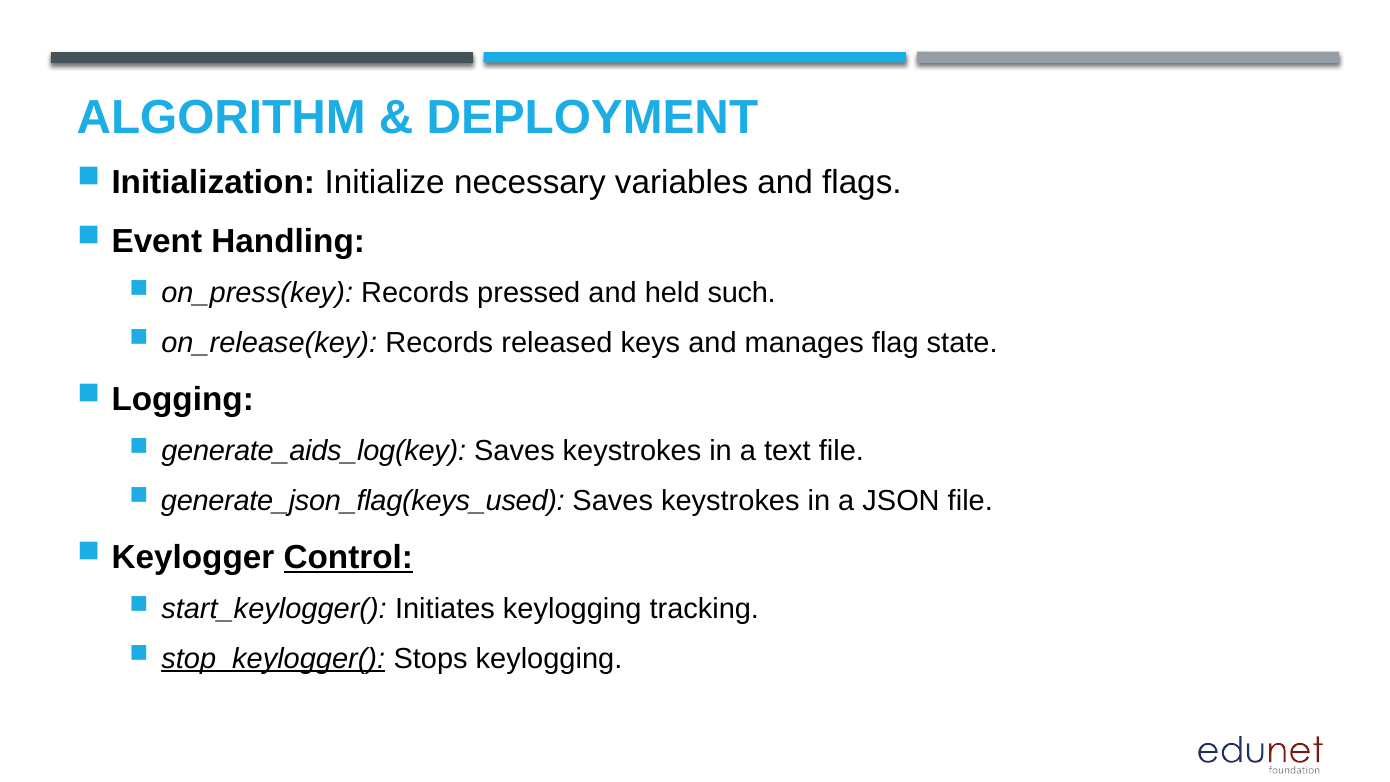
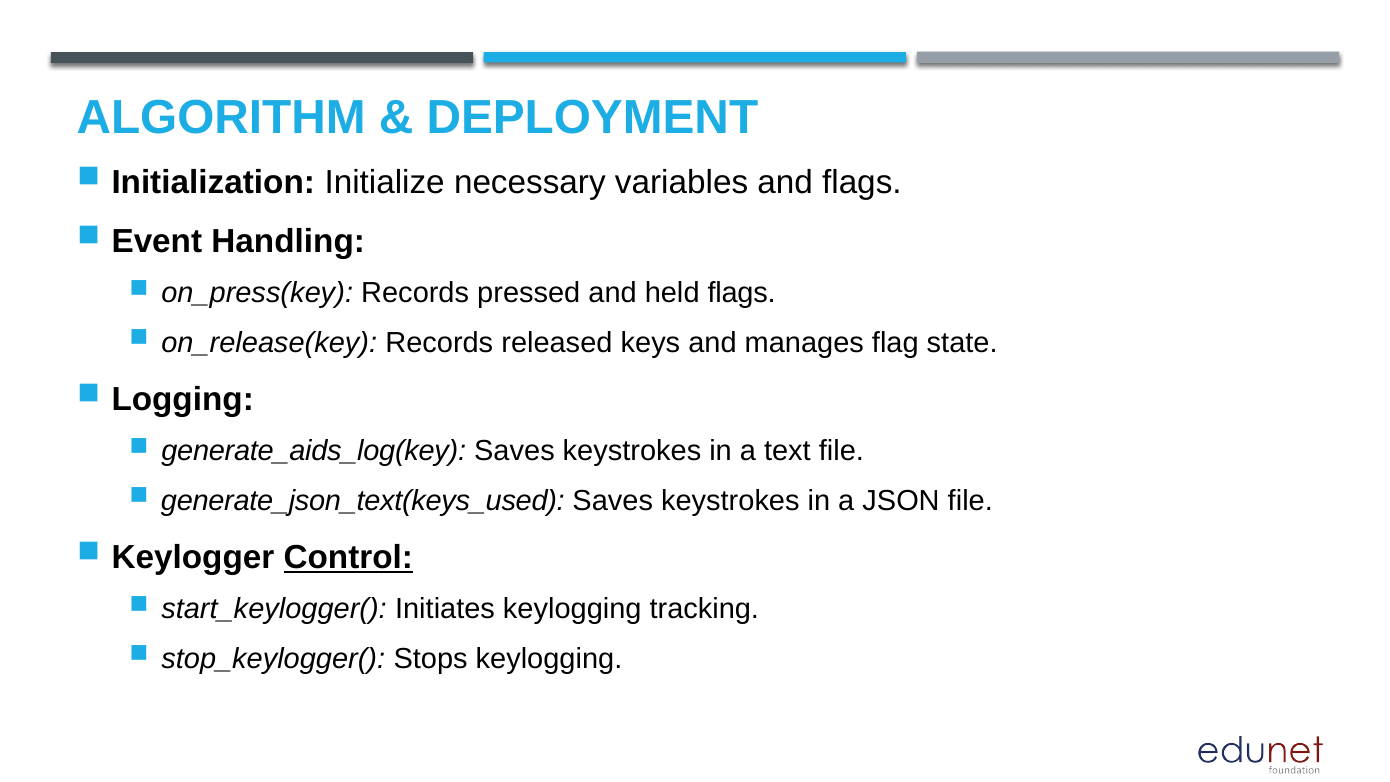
held such: such -> flags
generate_json_flag(keys_used: generate_json_flag(keys_used -> generate_json_text(keys_used
stop_keylogger( underline: present -> none
